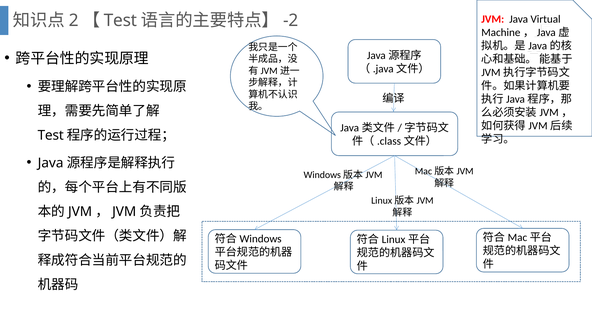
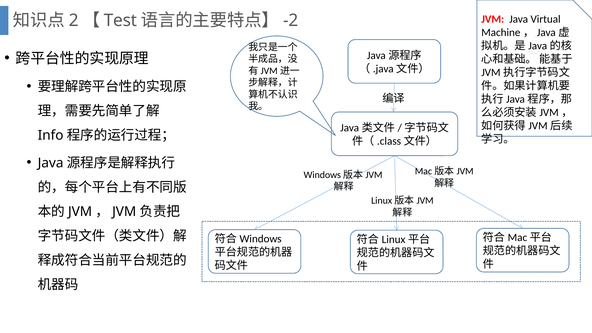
Test at (51, 135): Test -> Info
